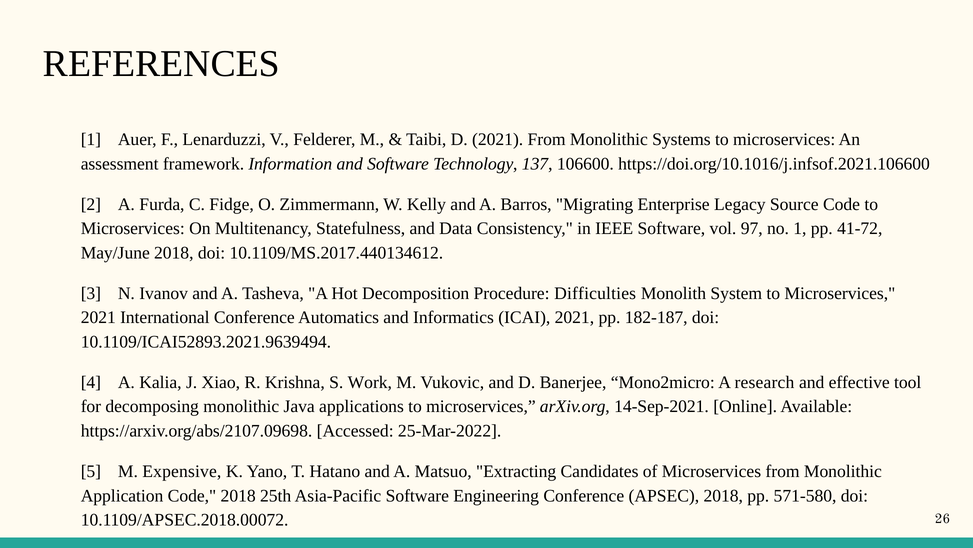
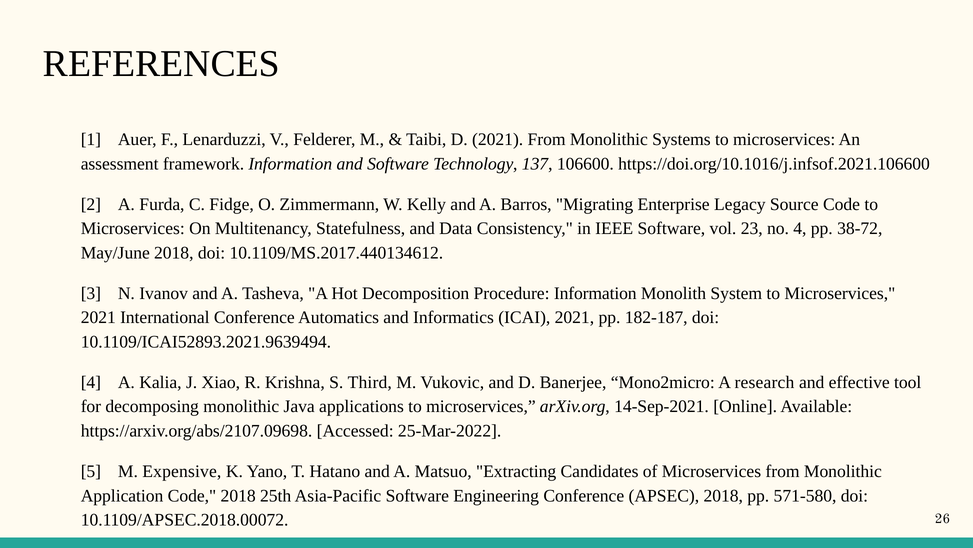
97: 97 -> 23
no 1: 1 -> 4
41-72: 41-72 -> 38-72
Procedure Difficulties: Difficulties -> Information
Work: Work -> Third
